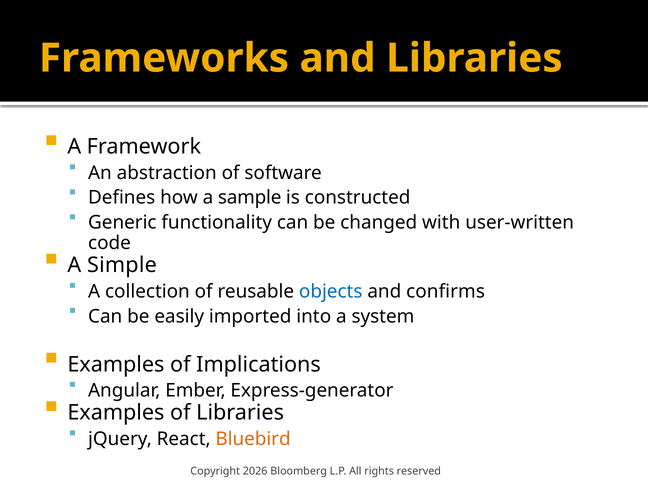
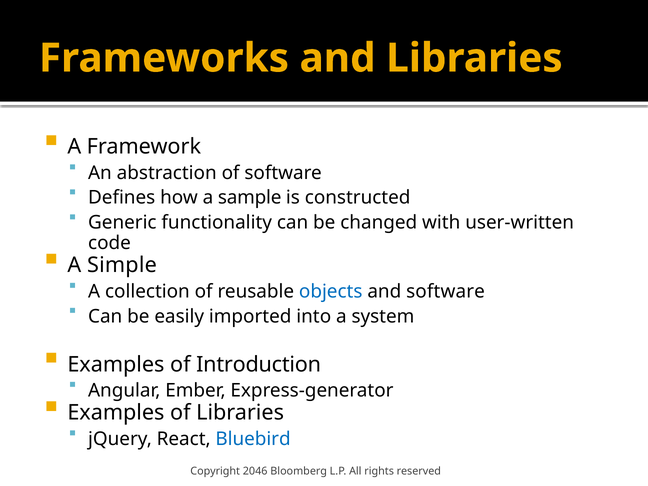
and confirms: confirms -> software
Implications: Implications -> Introduction
Bluebird colour: orange -> blue
2026: 2026 -> 2046
